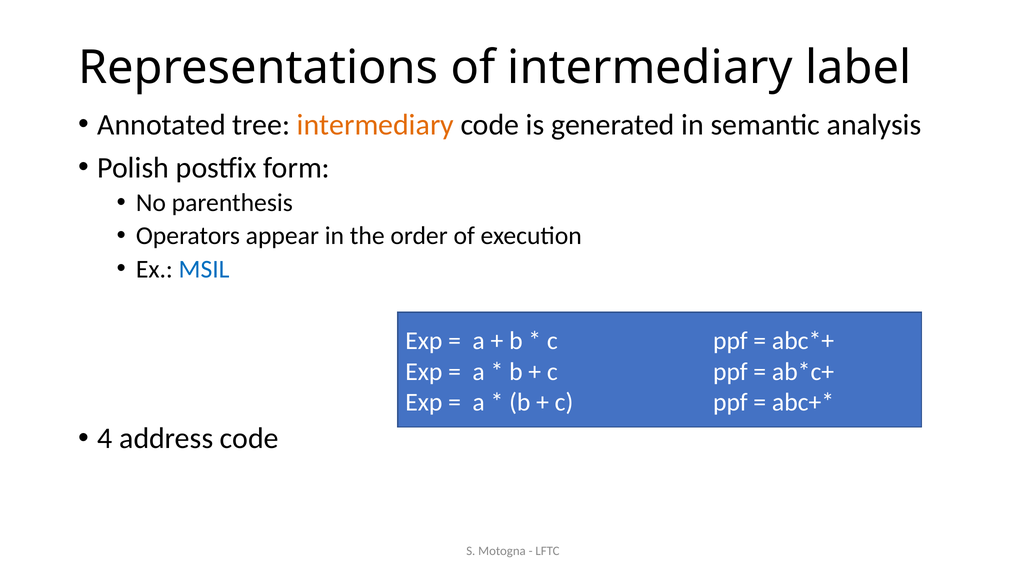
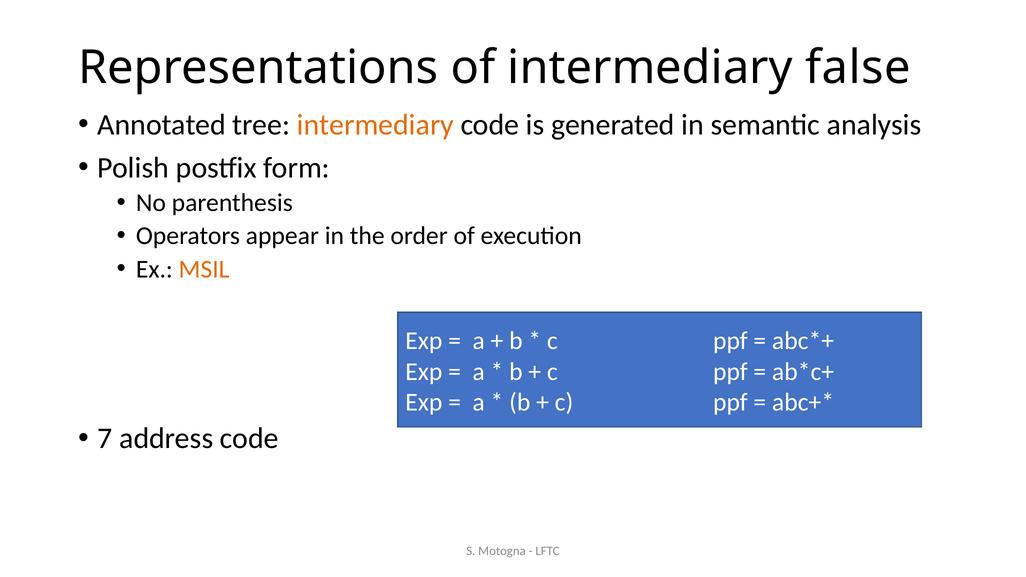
label: label -> false
MSIL colour: blue -> orange
4: 4 -> 7
